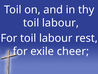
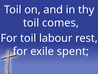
labour at (60, 23): labour -> comes
cheer: cheer -> spent
